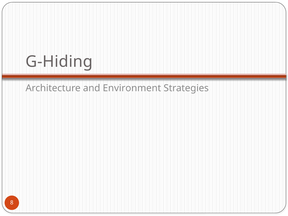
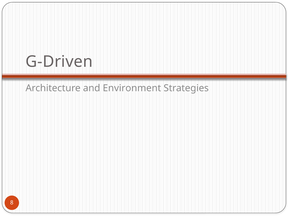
G-Hiding: G-Hiding -> G-Driven
